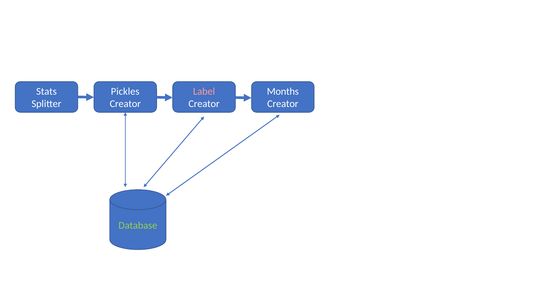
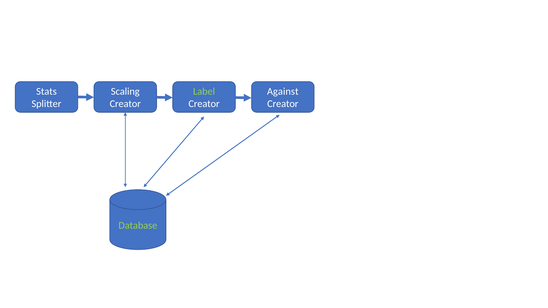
Pickles: Pickles -> Scaling
Label colour: pink -> light green
Months: Months -> Against
